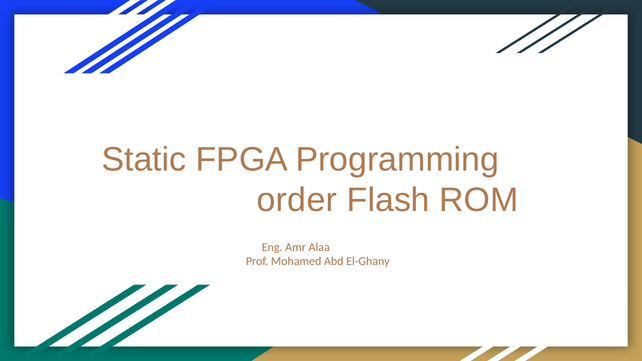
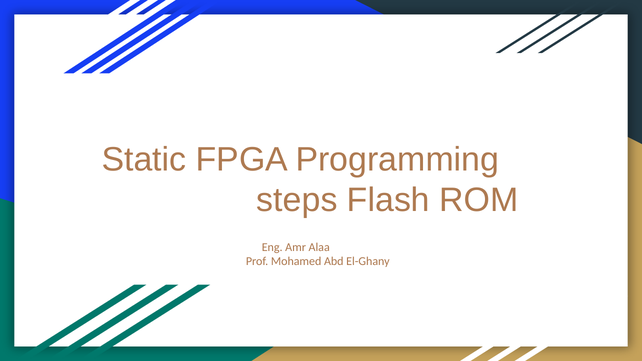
order: order -> steps
